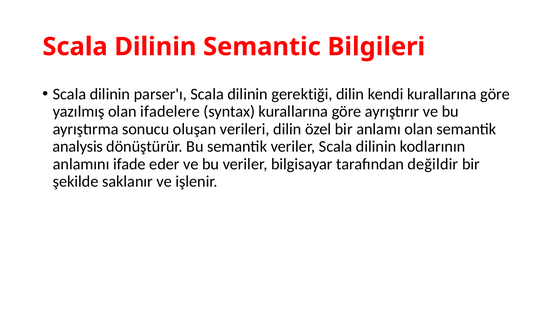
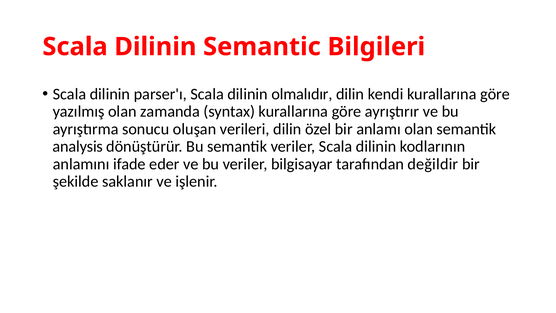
gerektiği: gerektiği -> olmalıdır
ifadelere: ifadelere -> zamanda
